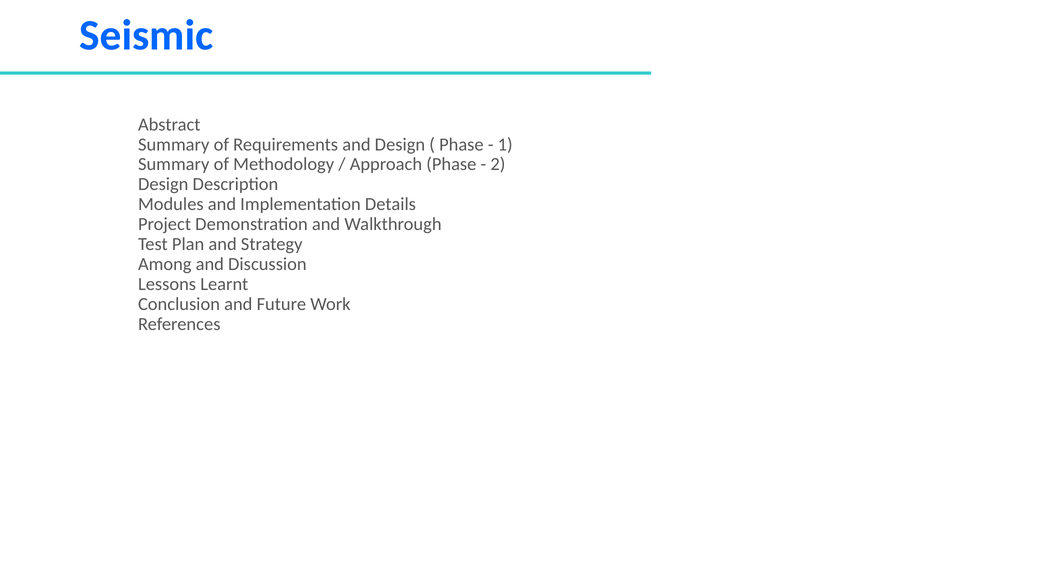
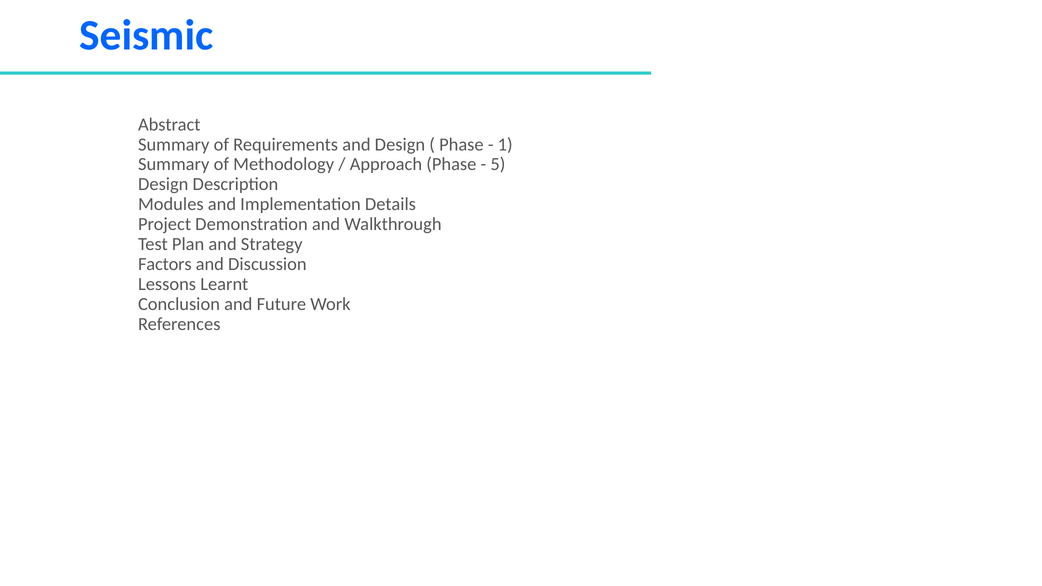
2: 2 -> 5
Among: Among -> Factors
